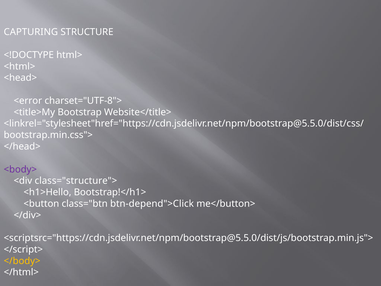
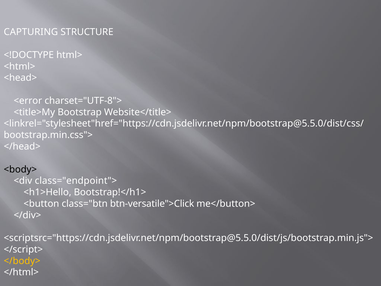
<body> colour: purple -> black
class="structure">: class="structure"> -> class="endpoint">
btn-depend">Click: btn-depend">Click -> btn-versatile">Click
